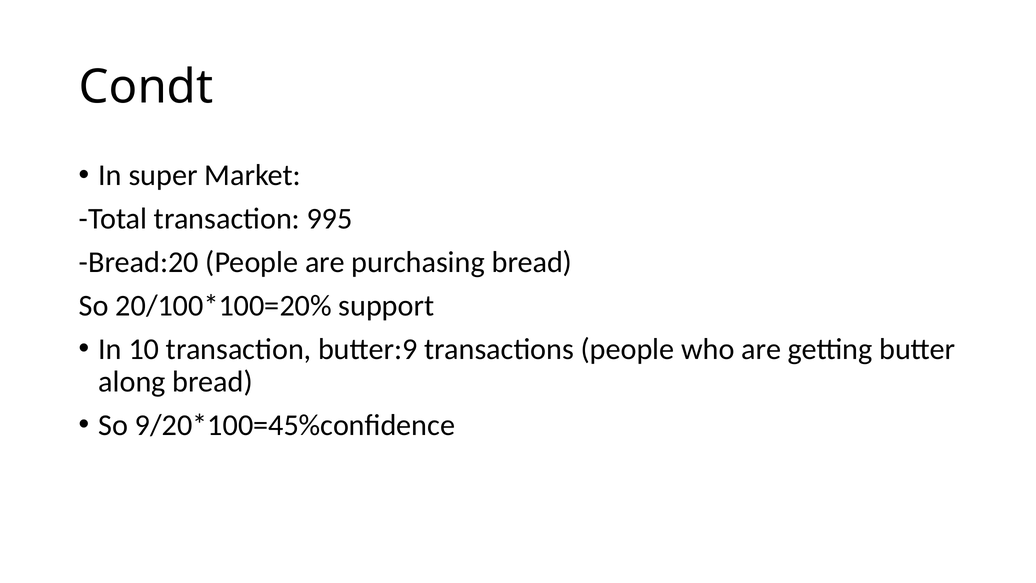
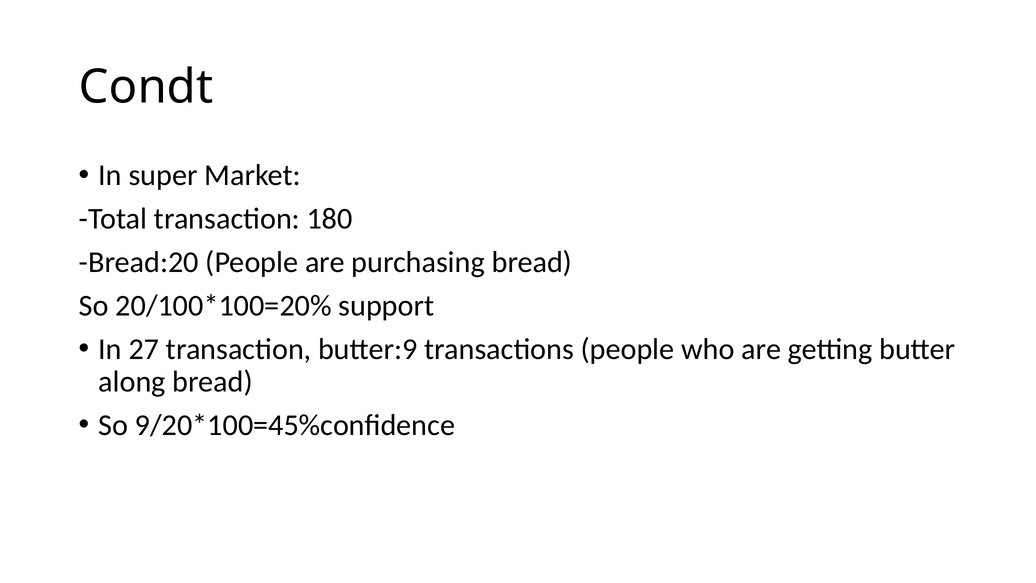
995: 995 -> 180
10: 10 -> 27
